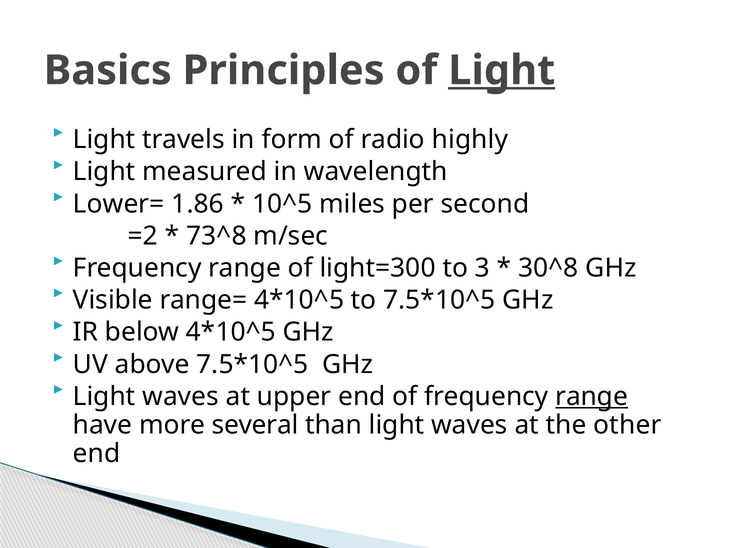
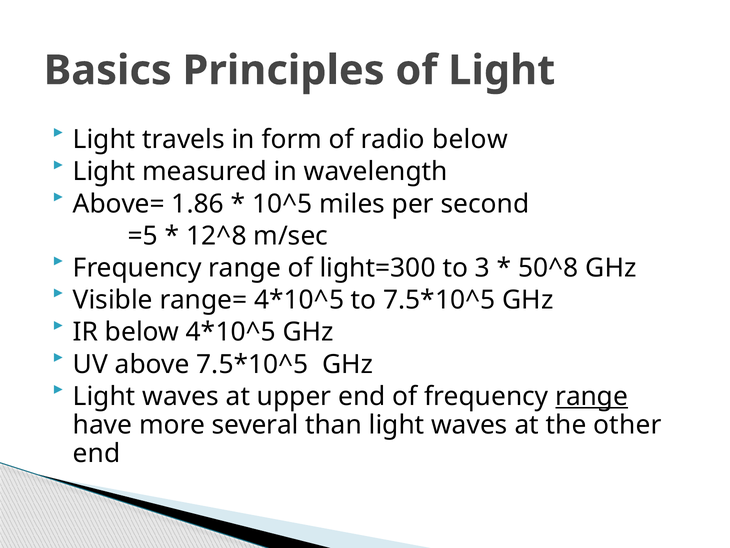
Light at (502, 70) underline: present -> none
radio highly: highly -> below
Lower=: Lower= -> Above=
=2: =2 -> =5
73^8: 73^8 -> 12^8
30^8: 30^8 -> 50^8
